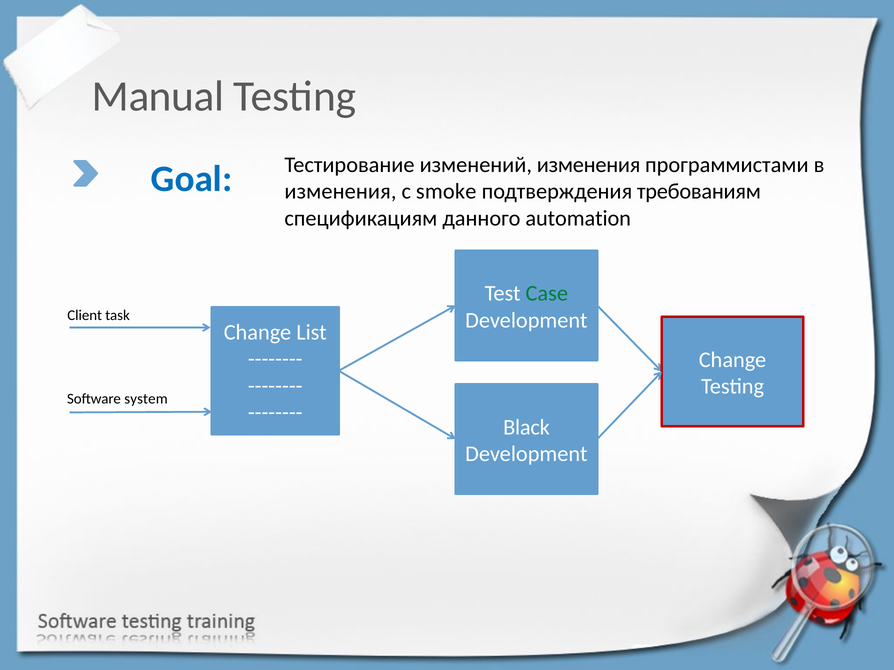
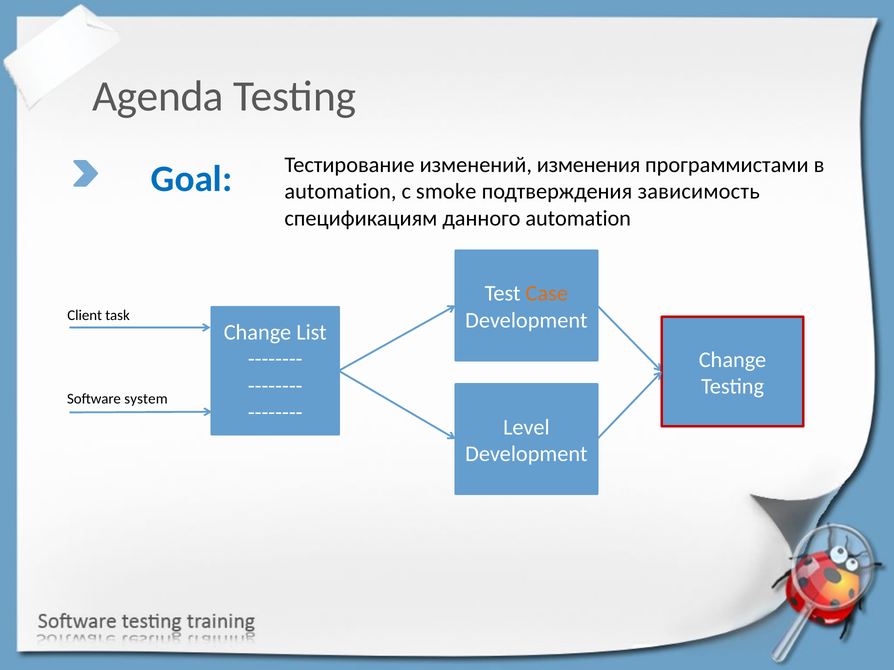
Manual: Manual -> Agenda
изменения at (340, 192): изменения -> automation
требованиям: требованиям -> зависимость
Case colour: green -> orange
Black: Black -> Level
